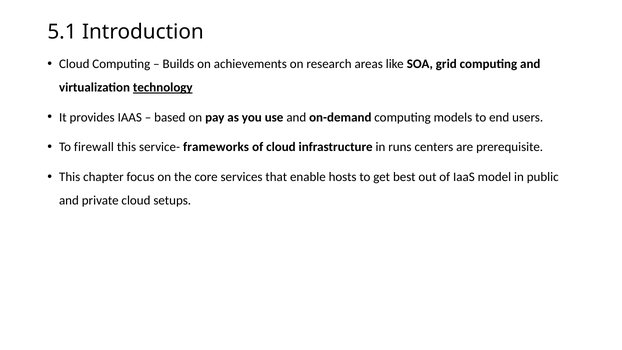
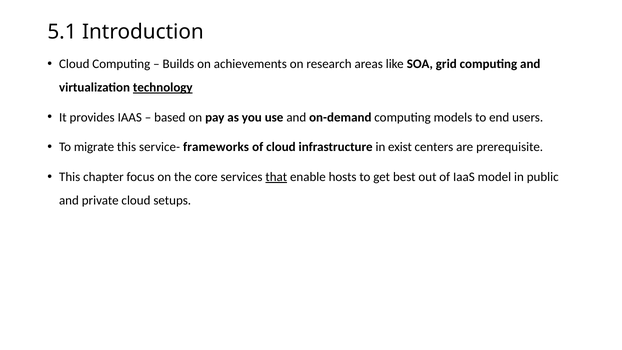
firewall: firewall -> migrate
runs: runs -> exist
that underline: none -> present
